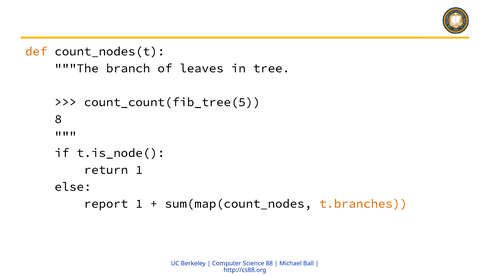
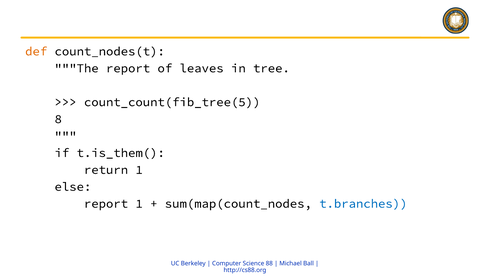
The branch: branch -> report
t.is_node(: t.is_node( -> t.is_them(
t.branches colour: orange -> blue
